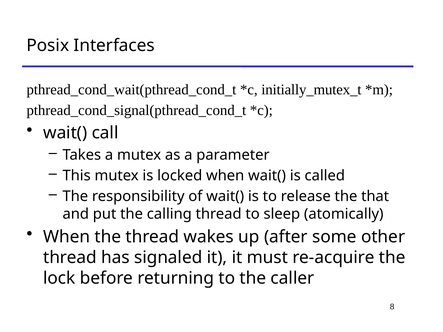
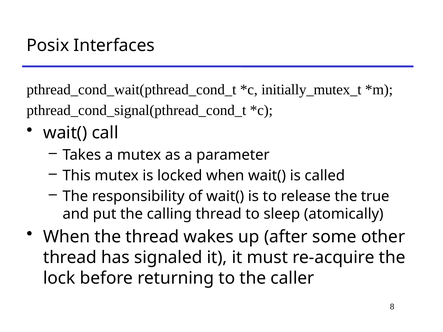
that: that -> true
